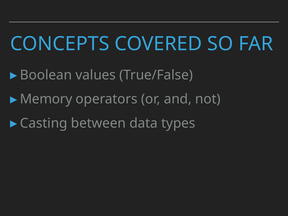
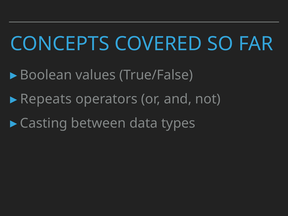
Memory: Memory -> Repeats
